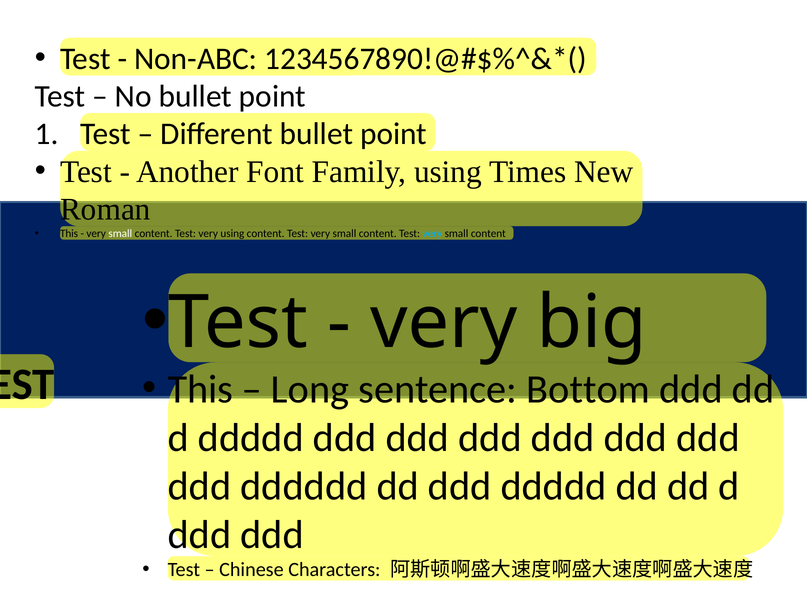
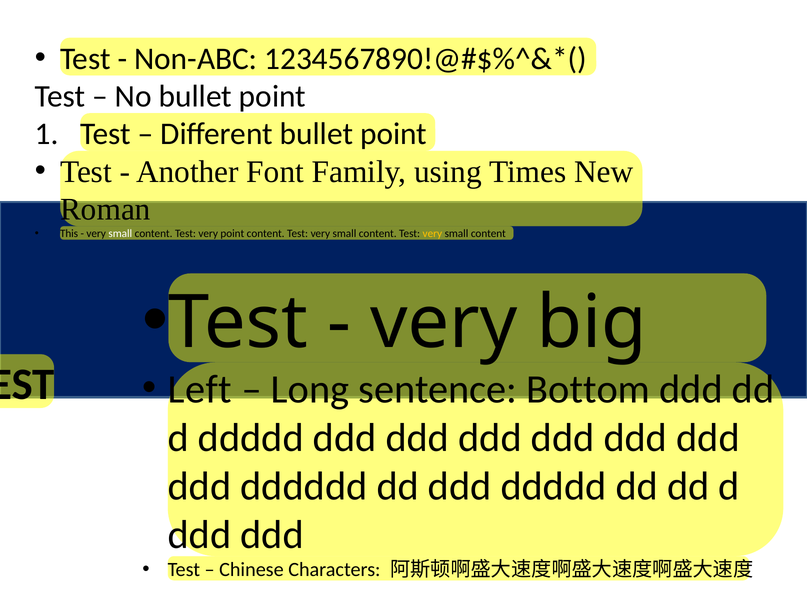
very using: using -> point
very at (432, 233) colour: light blue -> yellow
This at (200, 389): This -> Left
